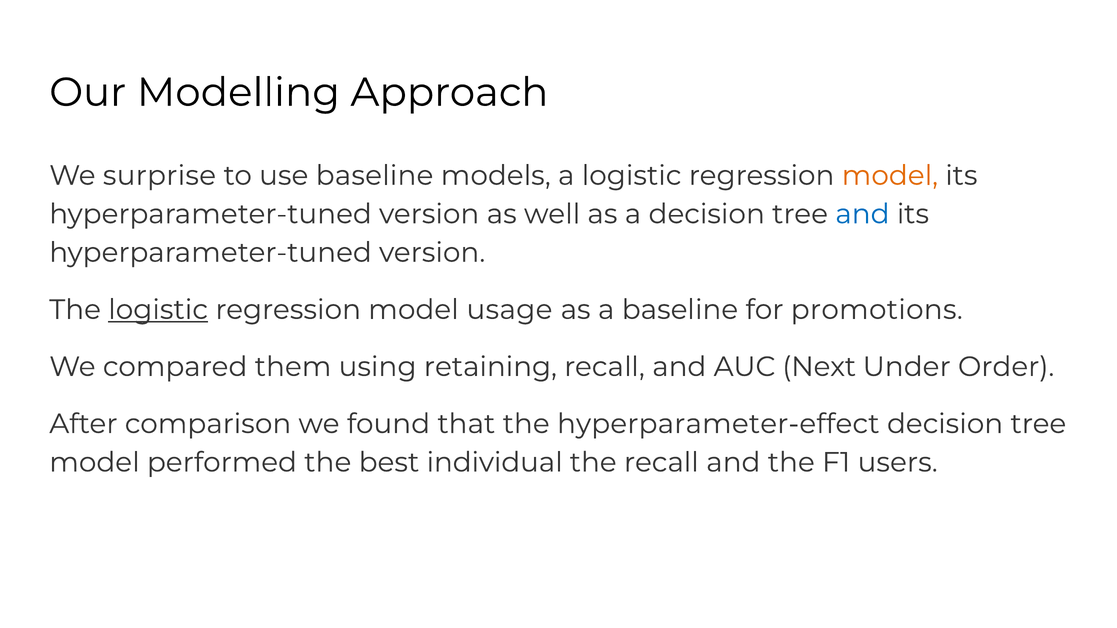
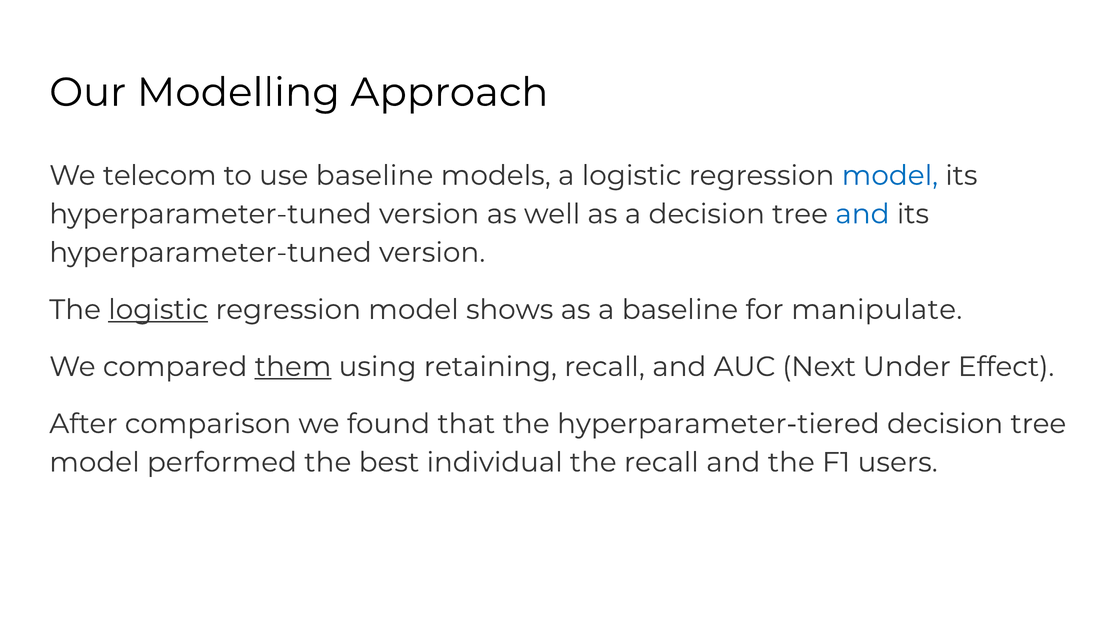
surprise: surprise -> telecom
model at (890, 176) colour: orange -> blue
usage: usage -> shows
promotions: promotions -> manipulate
them underline: none -> present
Order: Order -> Effect
hyperparameter-effect: hyperparameter-effect -> hyperparameter-tiered
